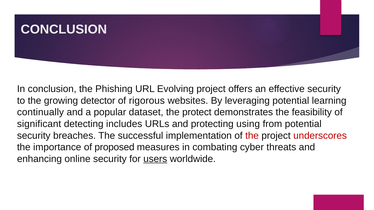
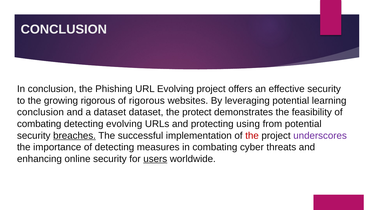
growing detector: detector -> rigorous
continually at (40, 112): continually -> conclusion
a popular: popular -> dataset
significant at (39, 124): significant -> combating
detecting includes: includes -> evolving
breaches underline: none -> present
underscores colour: red -> purple
of proposed: proposed -> detecting
